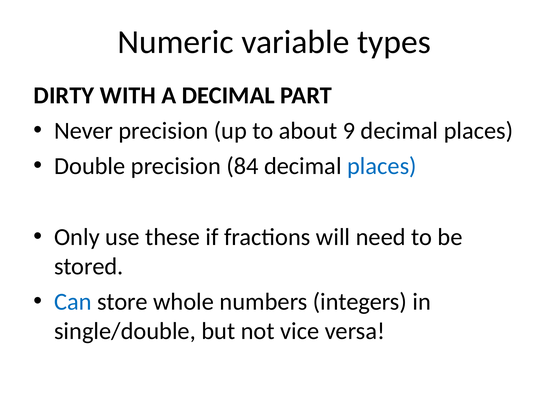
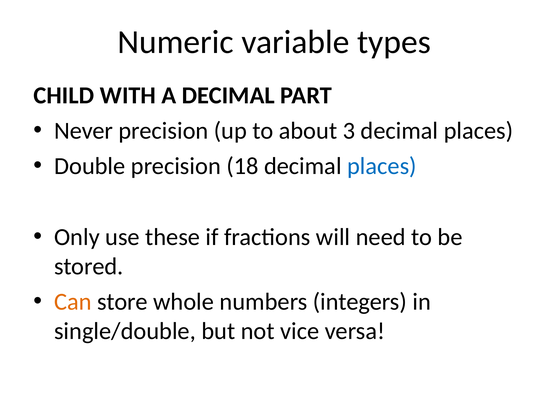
DIRTY: DIRTY -> CHILD
9: 9 -> 3
84: 84 -> 18
Can colour: blue -> orange
